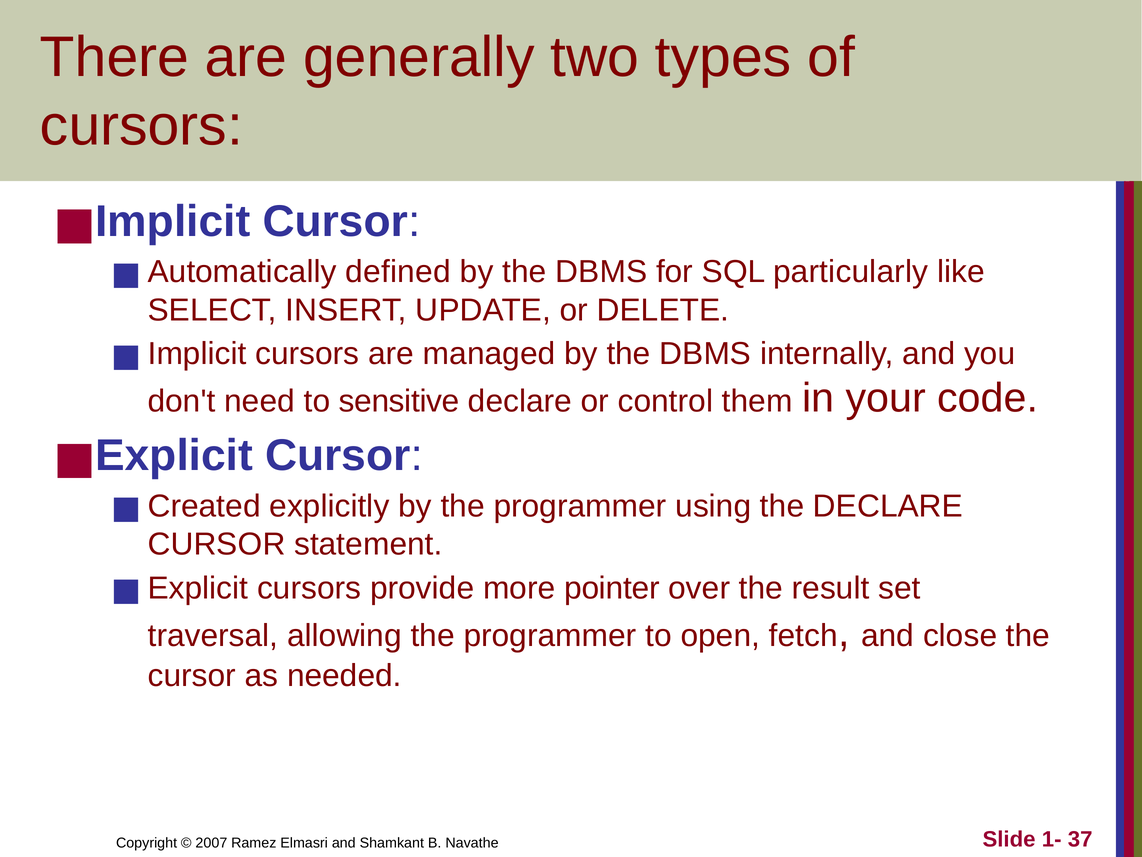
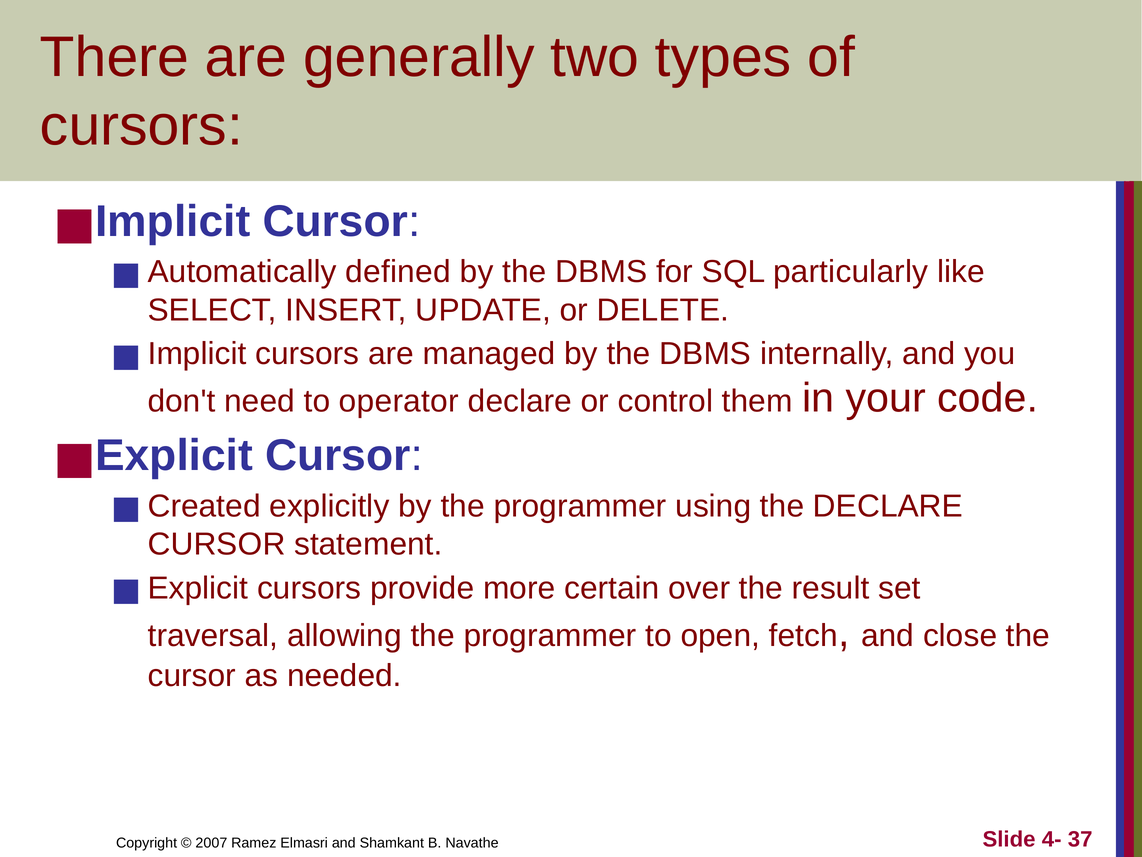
sensitive: sensitive -> operator
pointer: pointer -> certain
1-: 1- -> 4-
